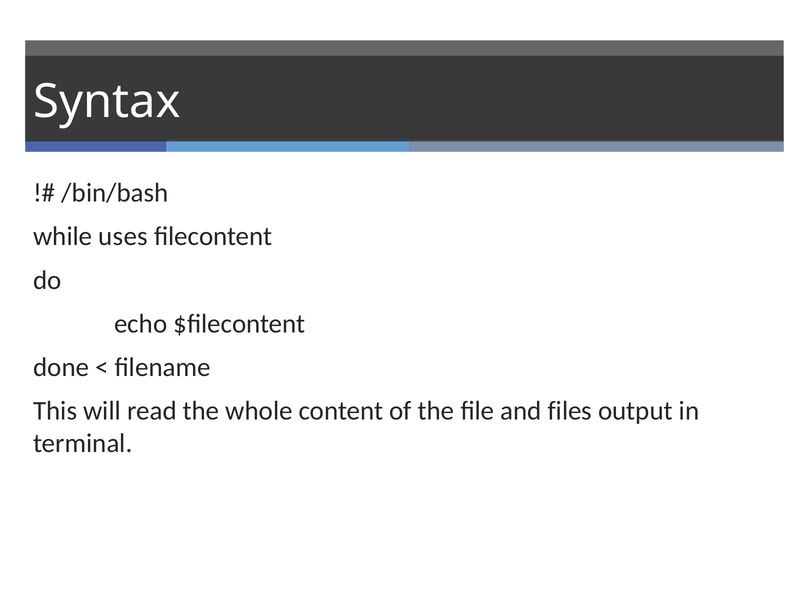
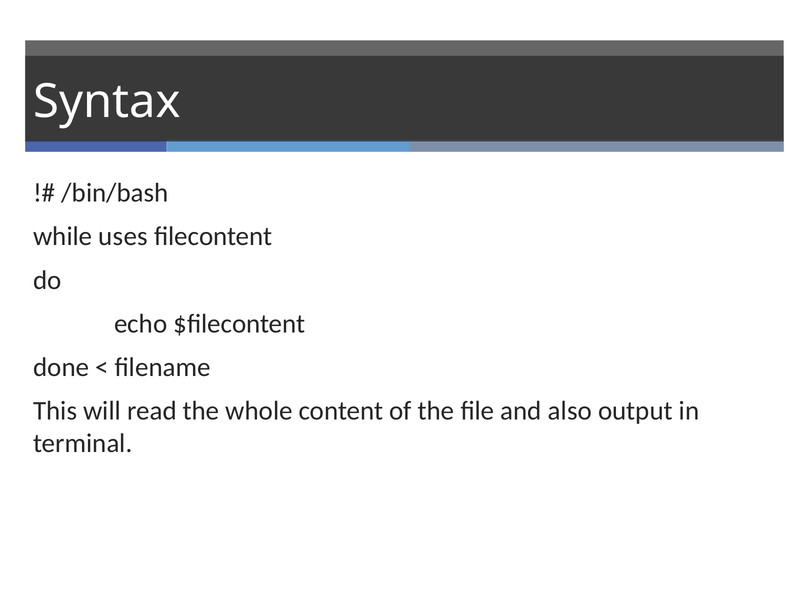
files: files -> also
